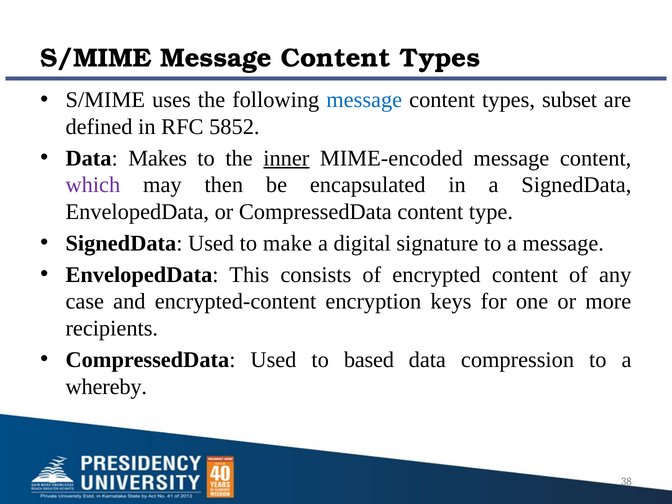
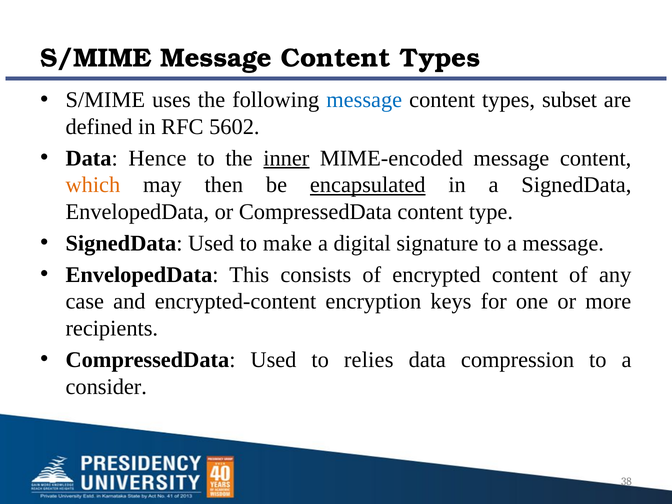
5852: 5852 -> 5602
Makes: Makes -> Hence
which colour: purple -> orange
encapsulated underline: none -> present
based: based -> relies
whereby: whereby -> consider
